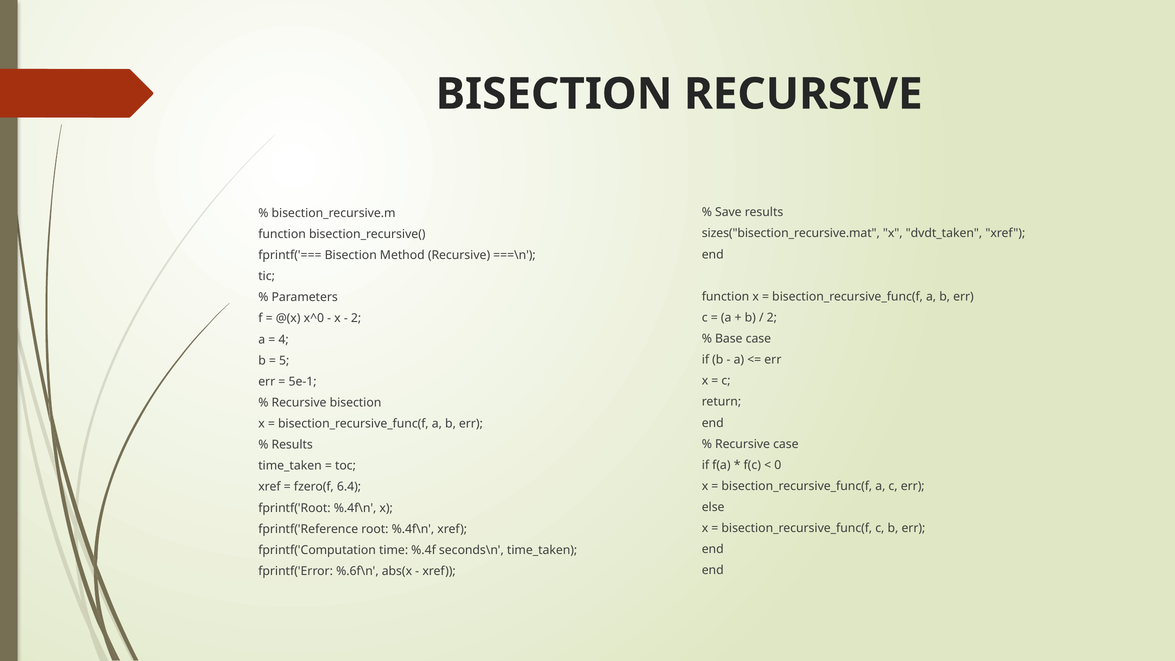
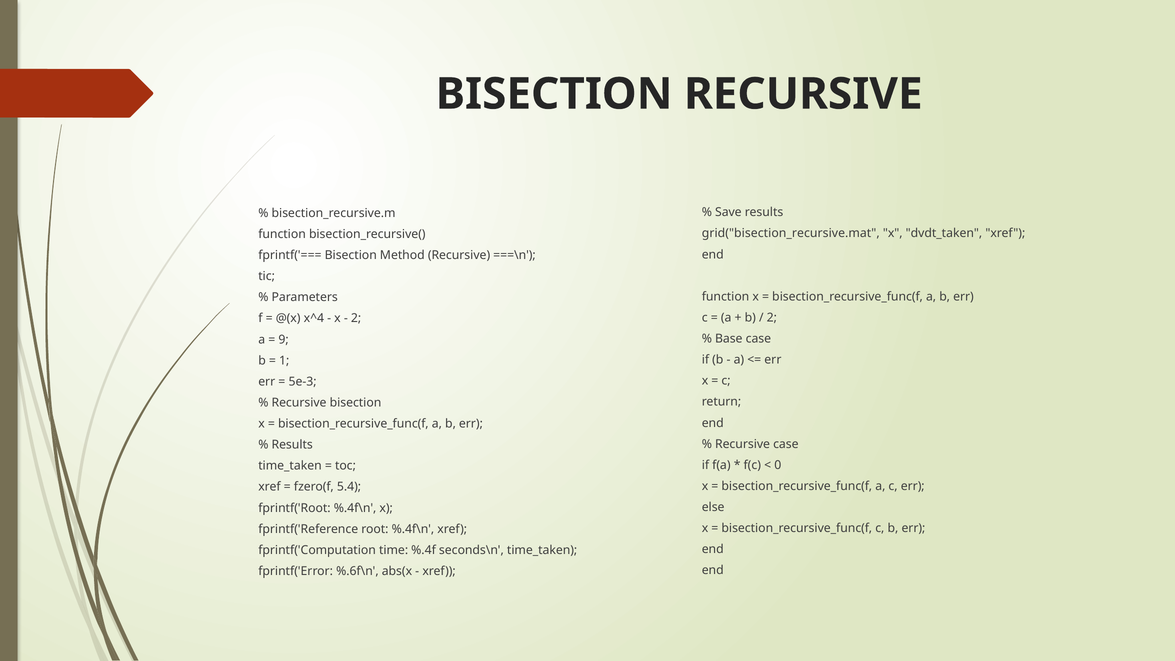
sizes("bisection_recursive.mat: sizes("bisection_recursive.mat -> grid("bisection_recursive.mat
x^0: x^0 -> x^4
4: 4 -> 9
5: 5 -> 1
5e-1: 5e-1 -> 5e-3
6.4: 6.4 -> 5.4
